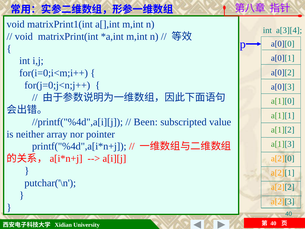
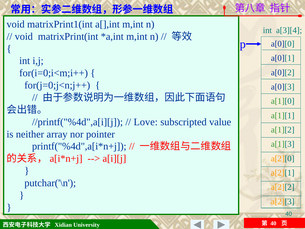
Been: Been -> Love
